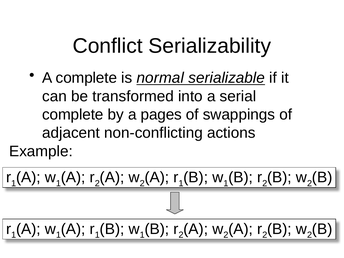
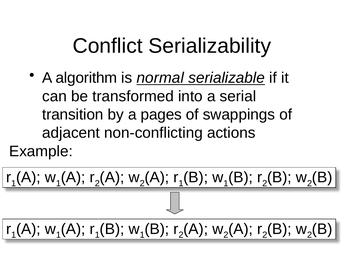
A complete: complete -> algorithm
complete at (73, 115): complete -> transition
